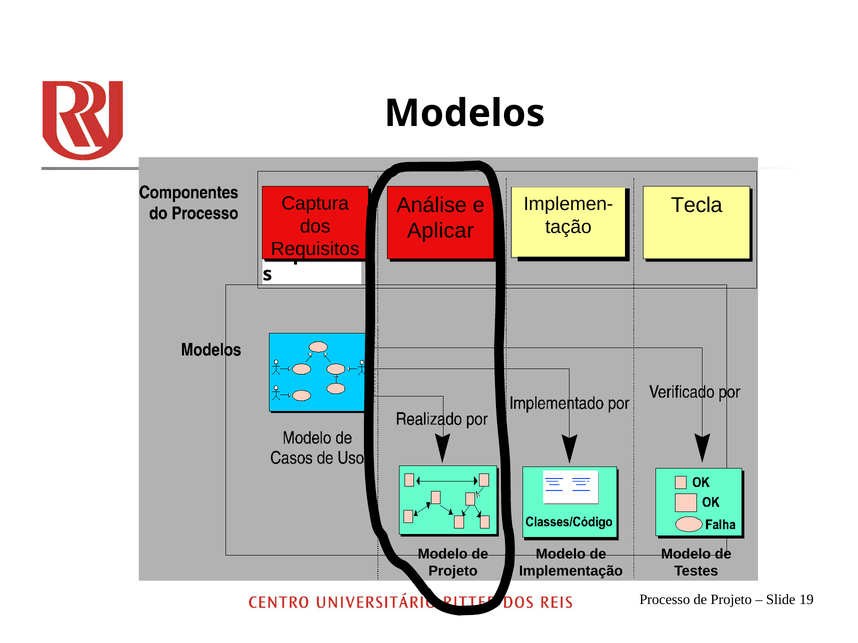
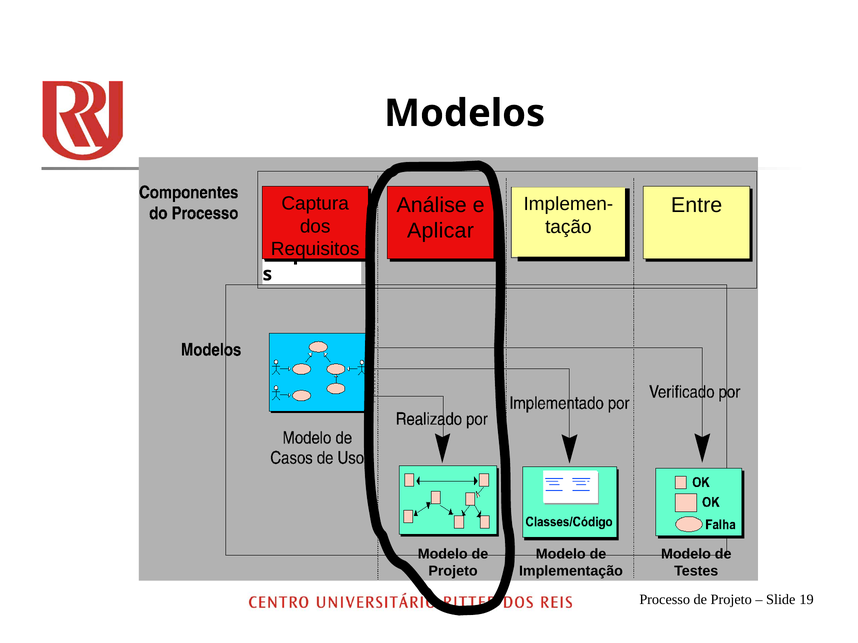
Tecla: Tecla -> Entre
